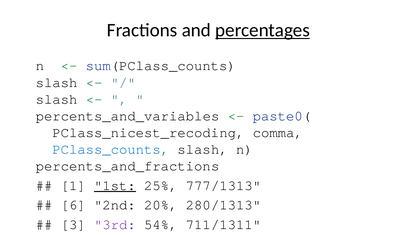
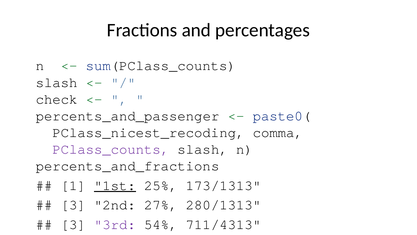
percentages underline: present -> none
slash at (57, 99): slash -> check
percents_and_variables: percents_and_variables -> percents_and_passenger
PClass_counts colour: blue -> purple
777/1313: 777/1313 -> 173/1313
6 at (73, 205): 6 -> 3
20%: 20% -> 27%
711/1311: 711/1311 -> 711/4313
